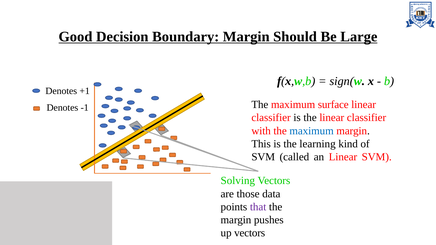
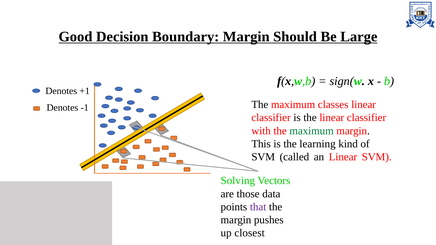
surface: surface -> classes
maximum at (312, 131) colour: blue -> green
up vectors: vectors -> closest
